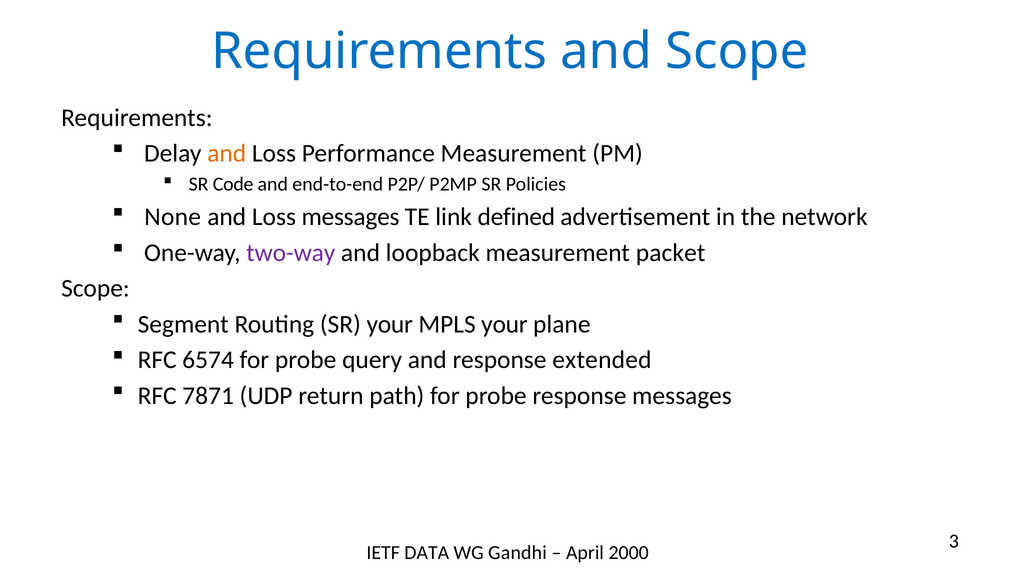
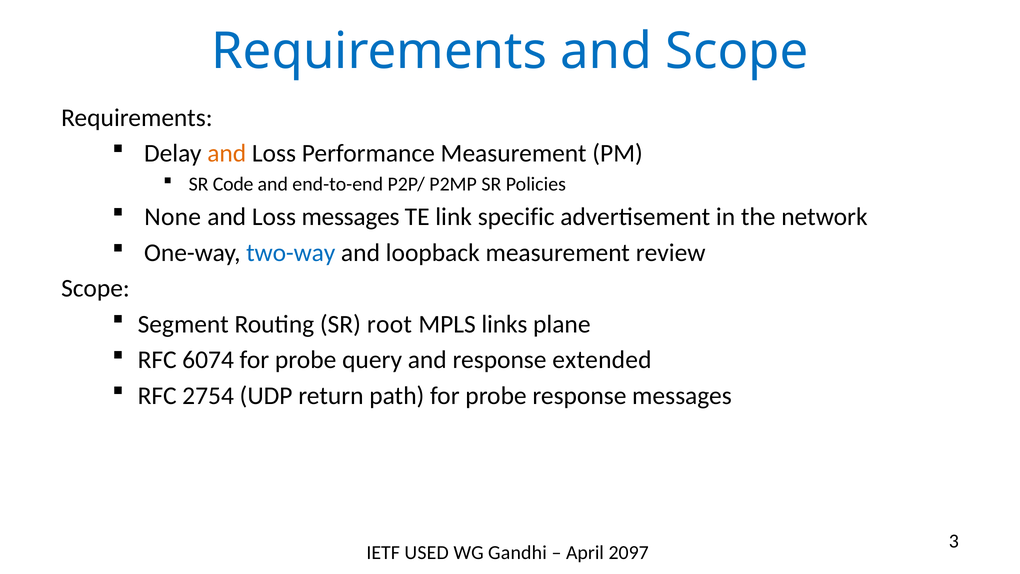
defined: defined -> specific
two-way colour: purple -> blue
packet: packet -> review
SR your: your -> root
MPLS your: your -> links
6574: 6574 -> 6074
7871: 7871 -> 2754
DATA: DATA -> USED
2000: 2000 -> 2097
